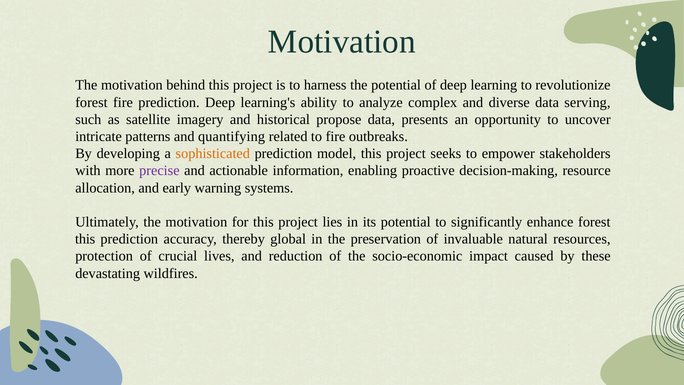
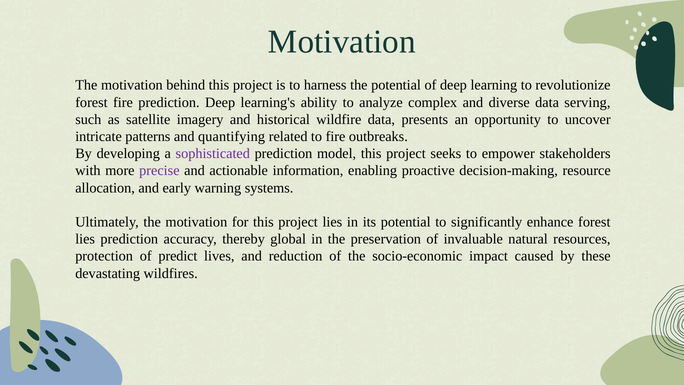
propose: propose -> wildfire
sophisticated colour: orange -> purple
this at (85, 239): this -> lies
crucial: crucial -> predict
